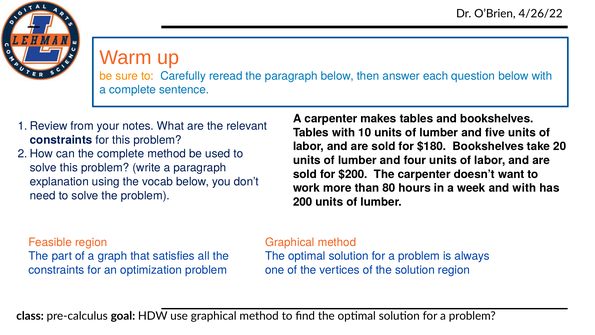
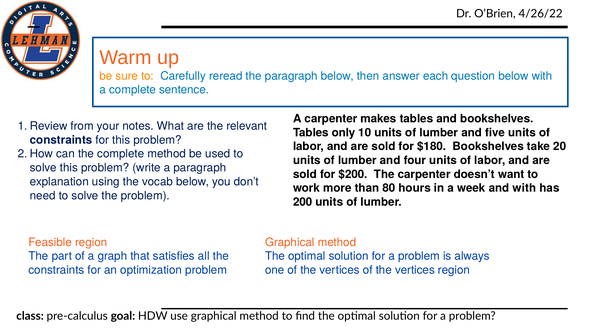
Tables with: with -> only
vertices of the solution: solution -> vertices
